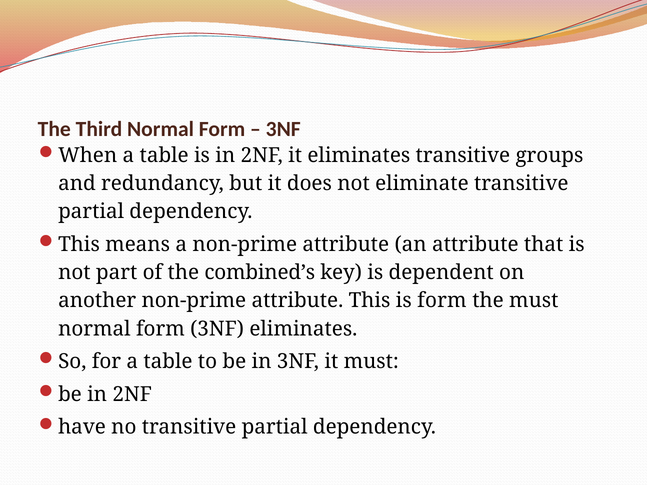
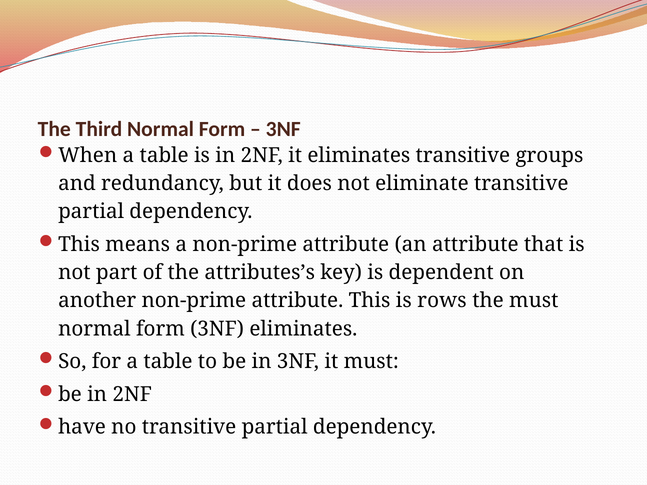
combined’s: combined’s -> attributes’s
is form: form -> rows
